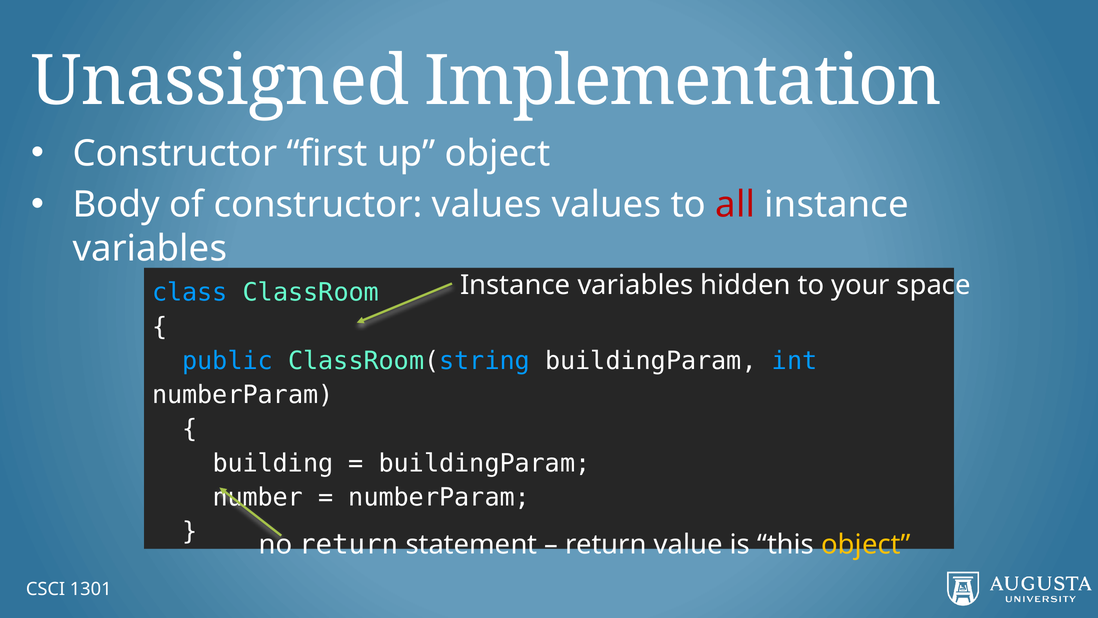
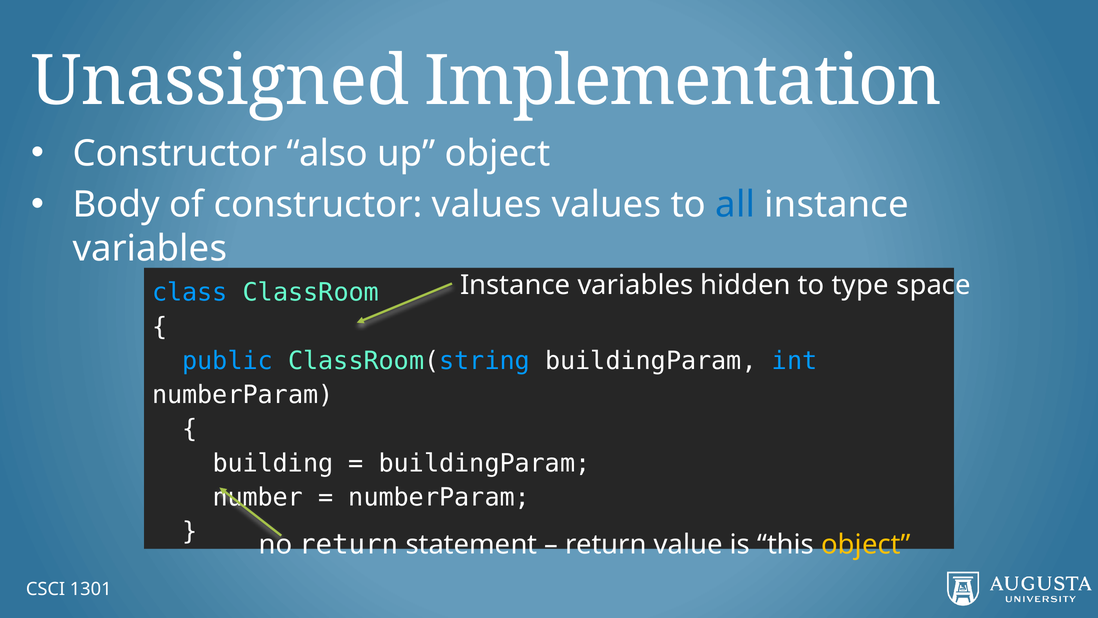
first: first -> also
all colour: red -> blue
your: your -> type
